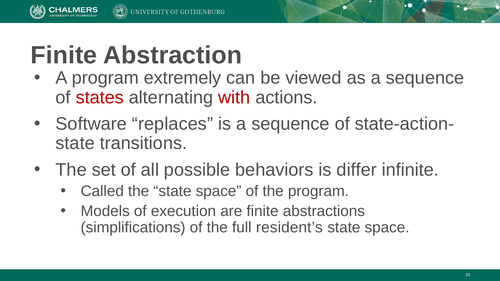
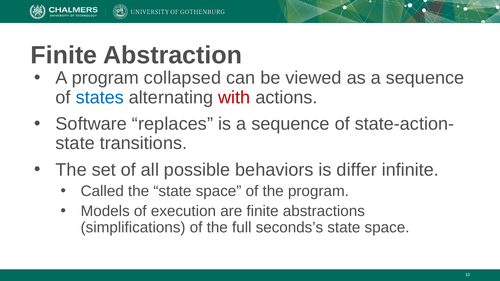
extremely: extremely -> collapsed
states colour: red -> blue
resident’s: resident’s -> seconds’s
